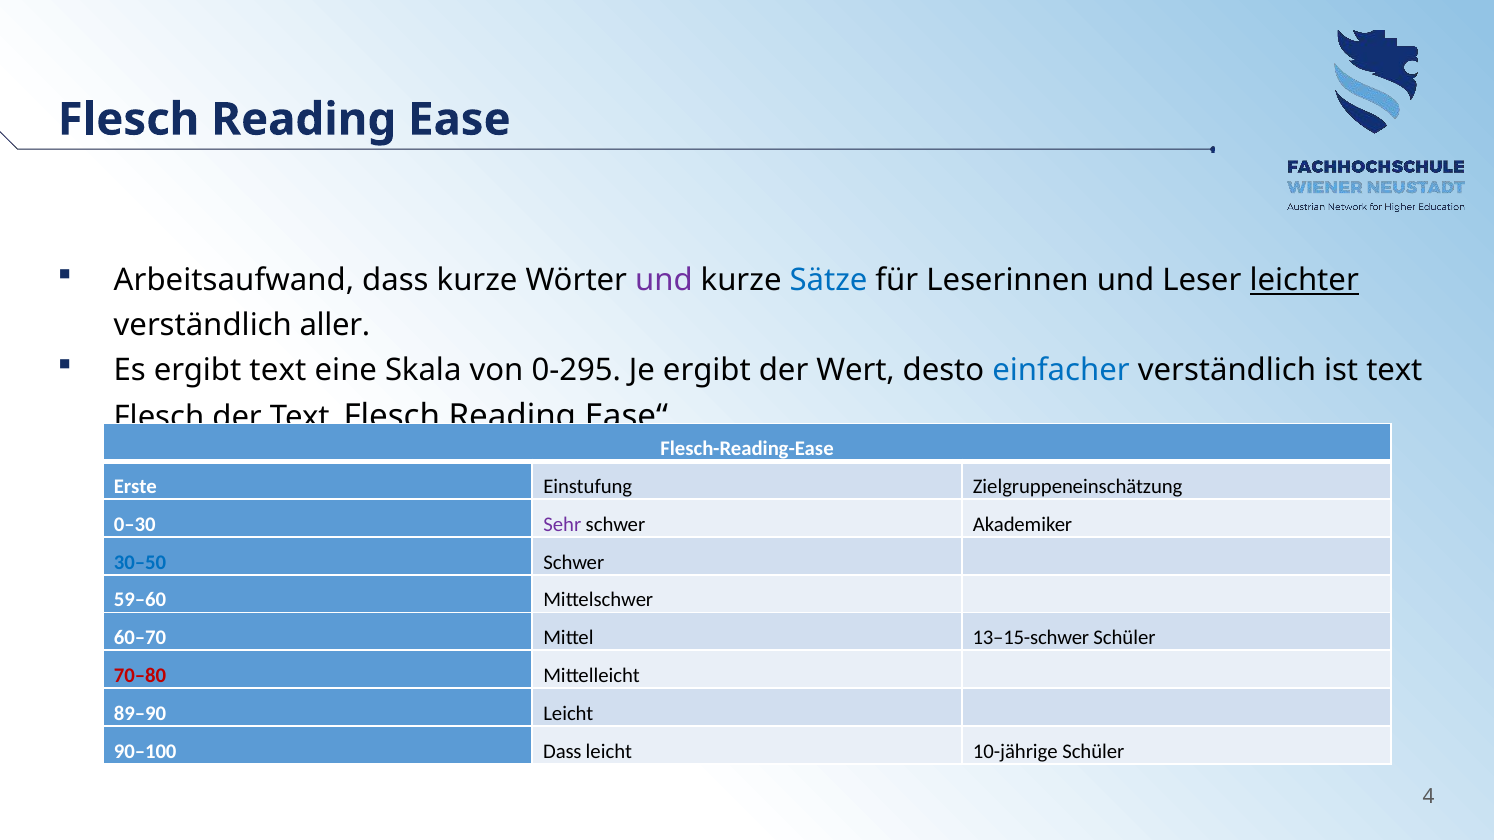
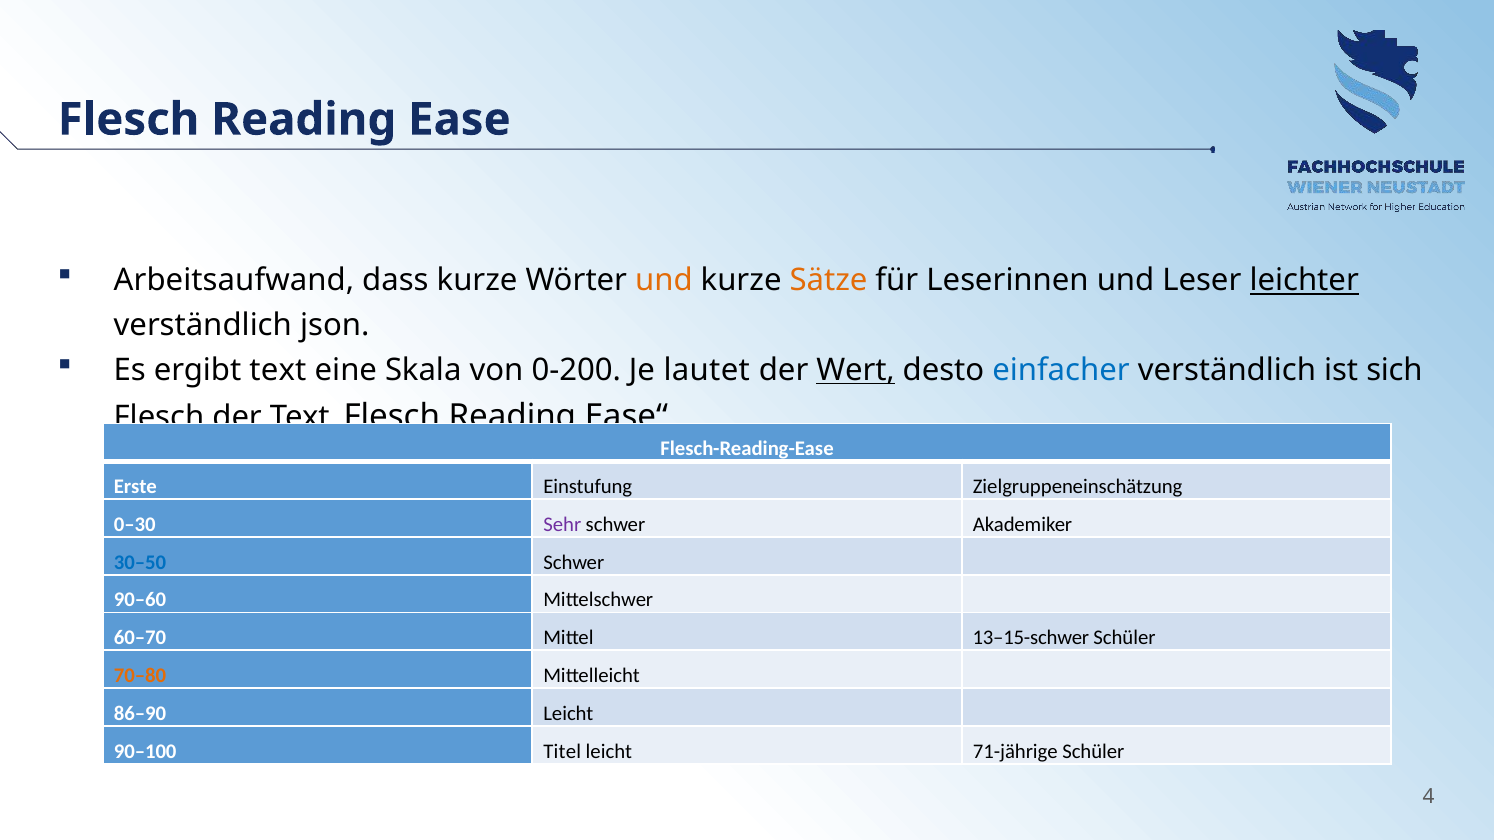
und at (664, 281) colour: purple -> orange
Sätze colour: blue -> orange
aller: aller -> json
0-295: 0-295 -> 0-200
Je ergibt: ergibt -> lautet
Wert underline: none -> present
ist text: text -> sich
59–60: 59–60 -> 90–60
70–80 colour: red -> orange
89–90: 89–90 -> 86–90
90–100 Dass: Dass -> Titel
10-jährige: 10-jährige -> 71-jährige
